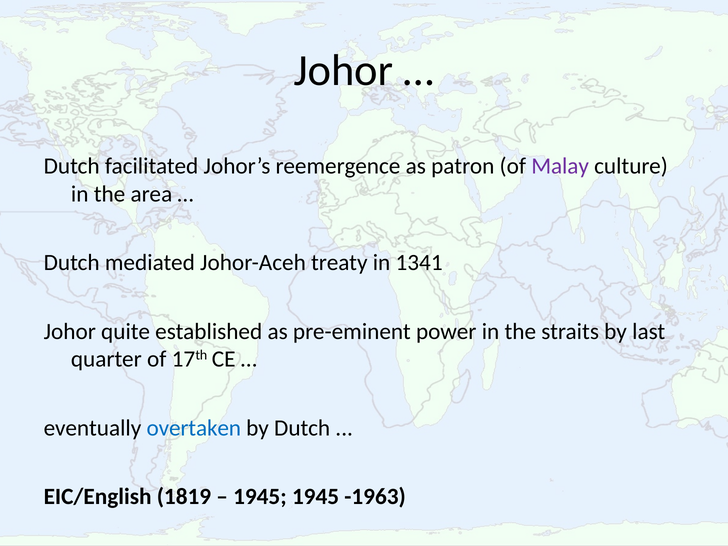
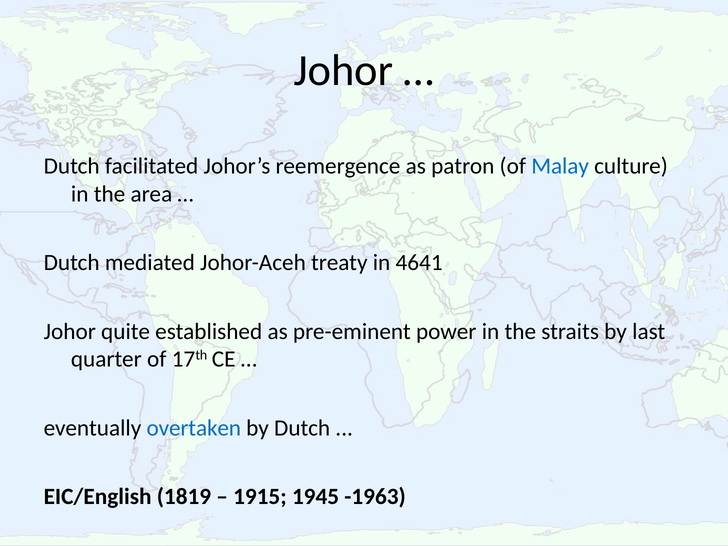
Malay colour: purple -> blue
1341: 1341 -> 4641
1945 at (260, 497): 1945 -> 1915
